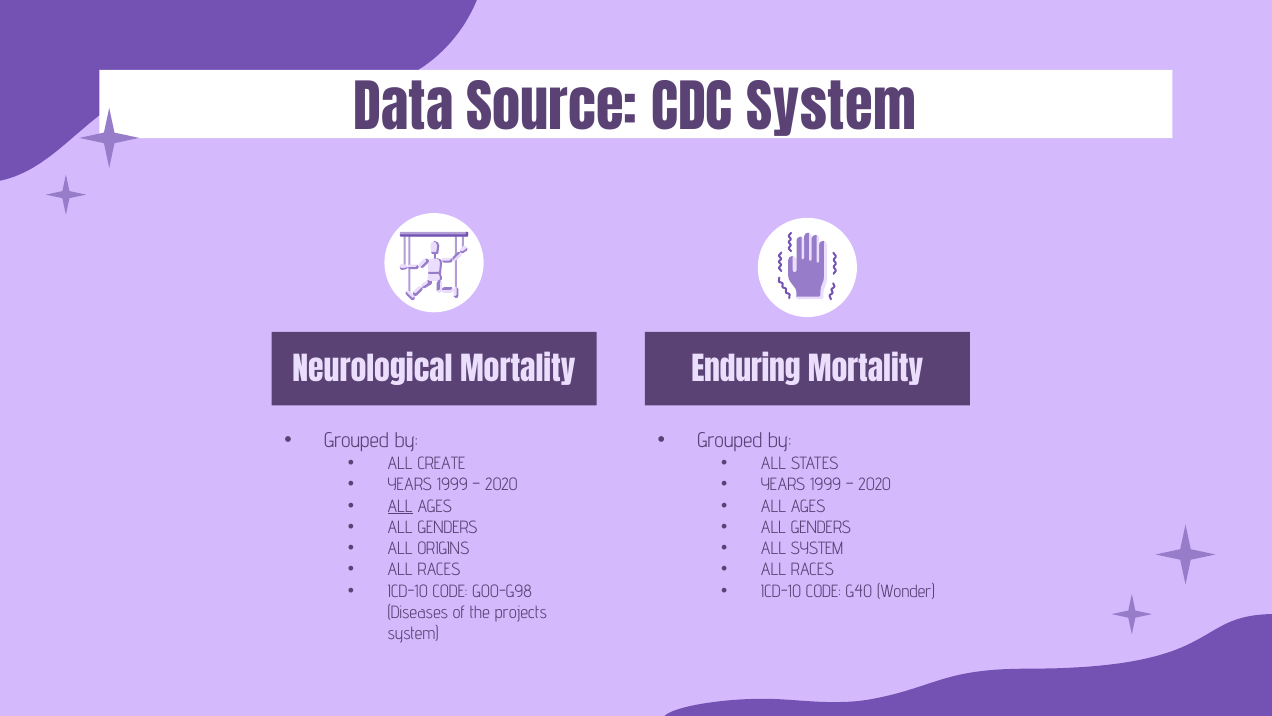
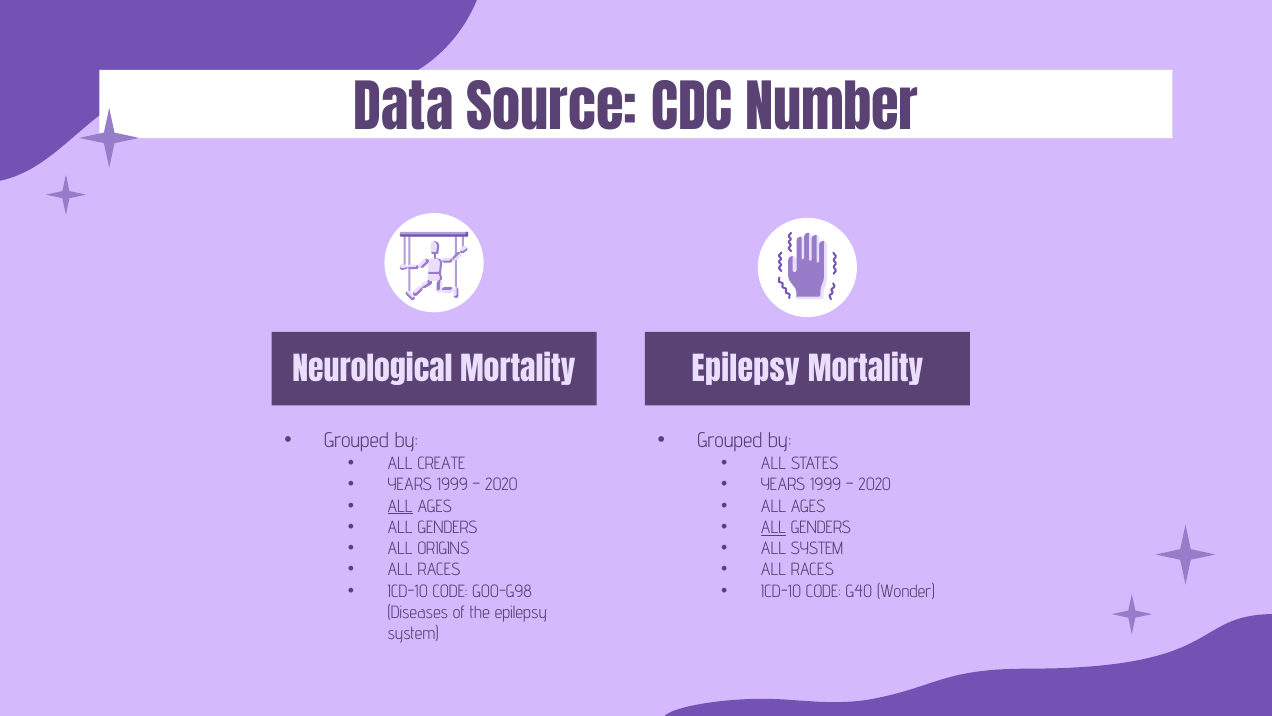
CDC System: System -> Number
Enduring at (746, 371): Enduring -> Epilepsy
ALL at (773, 527) underline: none -> present
the projects: projects -> epilepsy
